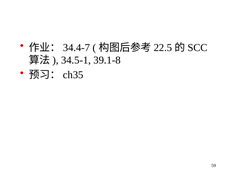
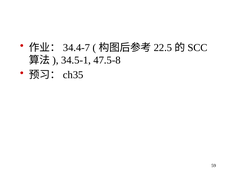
39.1-8: 39.1-8 -> 47.5-8
